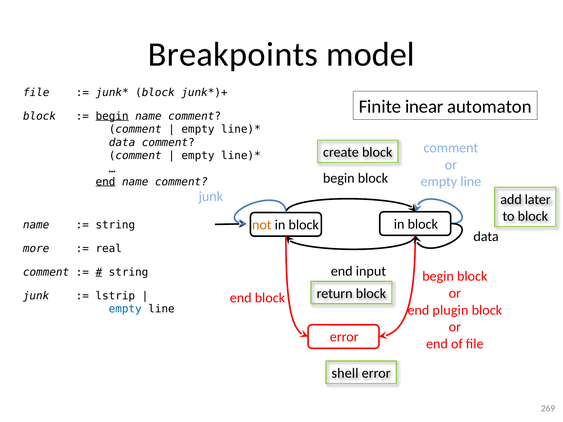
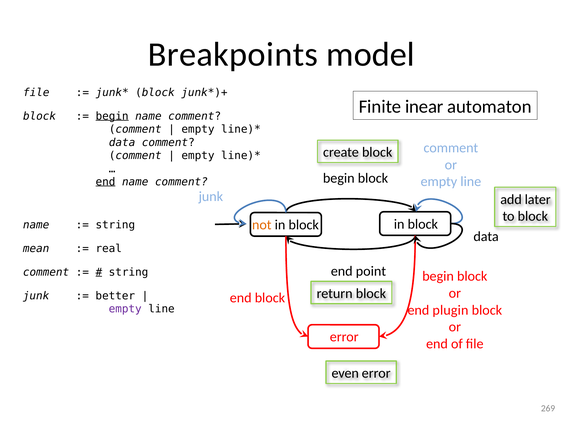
more: more -> mean
input: input -> point
lstrip: lstrip -> better
empty at (125, 309) colour: blue -> purple
shell: shell -> even
